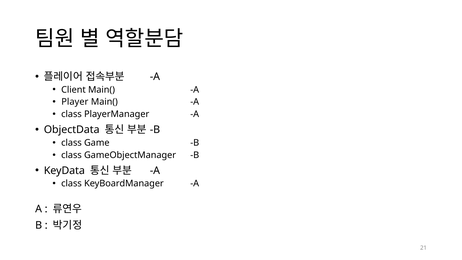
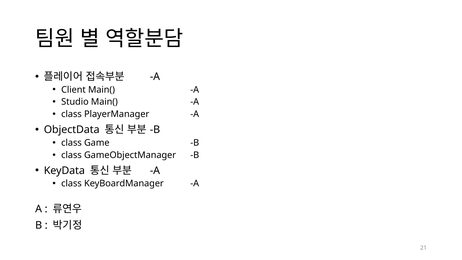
Player: Player -> Studio
